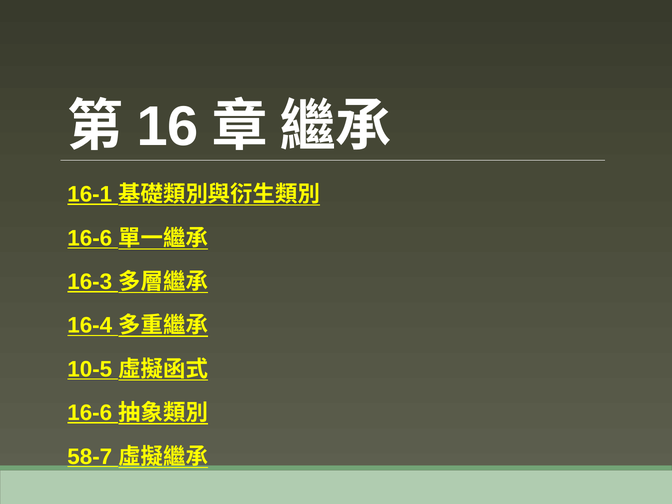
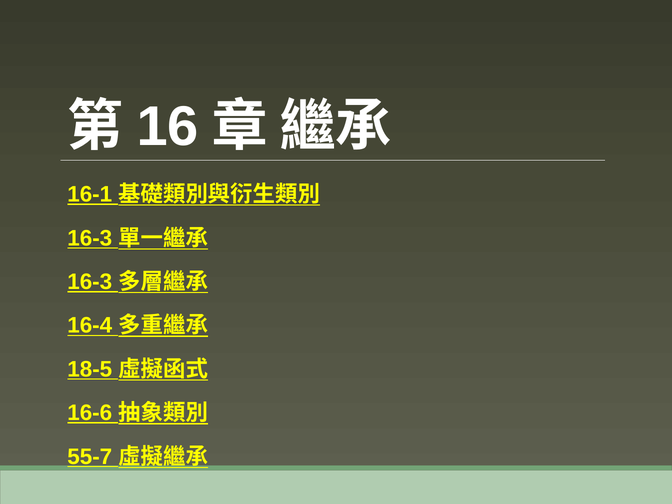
16-6 at (90, 238): 16-6 -> 16-3
10-5: 10-5 -> 18-5
58-7: 58-7 -> 55-7
